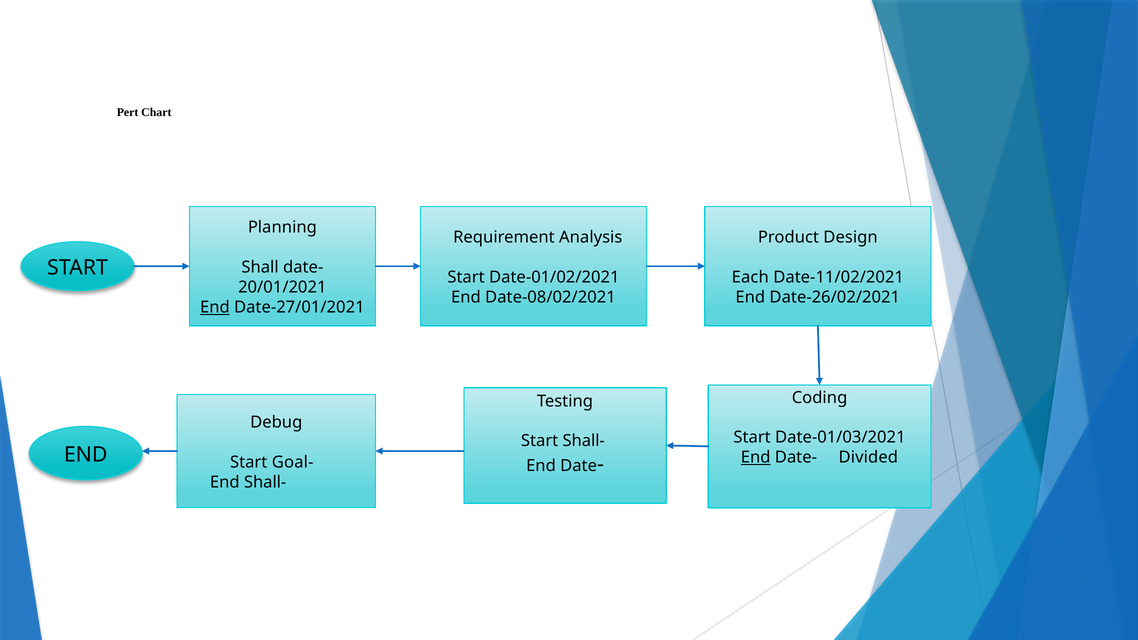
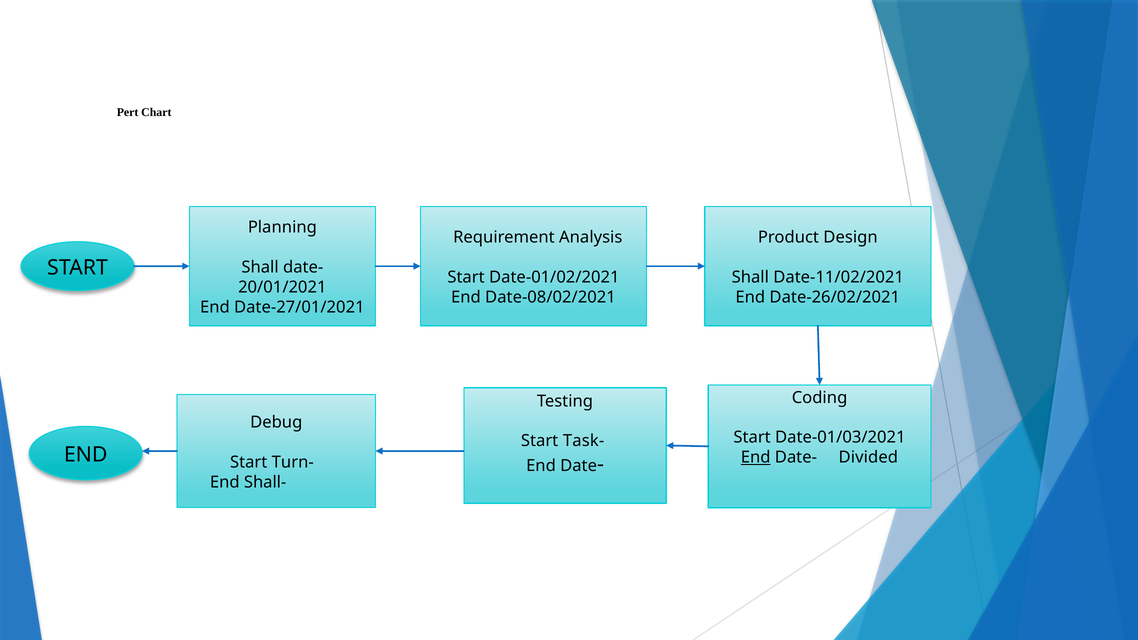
Each at (750, 277): Each -> Shall
End at (215, 307) underline: present -> none
Start Shall-: Shall- -> Task-
Goal-: Goal- -> Turn-
